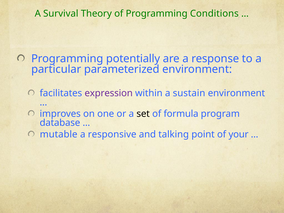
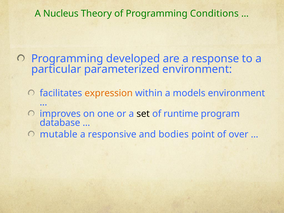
Survival: Survival -> Nucleus
potentially: potentially -> developed
expression colour: purple -> orange
sustain: sustain -> models
formula: formula -> runtime
talking: talking -> bodies
your: your -> over
